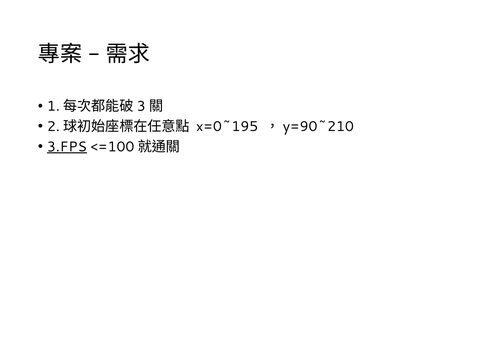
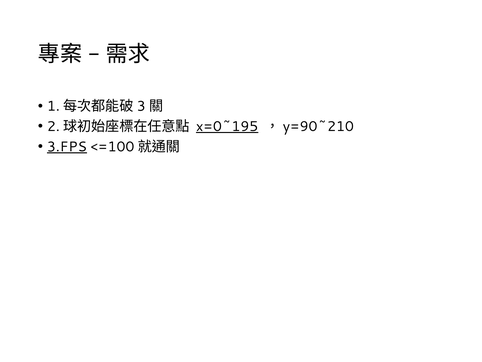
x=0~195 underline: none -> present
